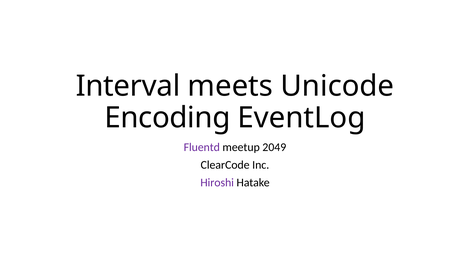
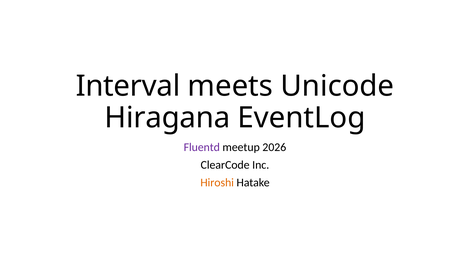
Encoding: Encoding -> Hiragana
2049: 2049 -> 2026
Hiroshi colour: purple -> orange
